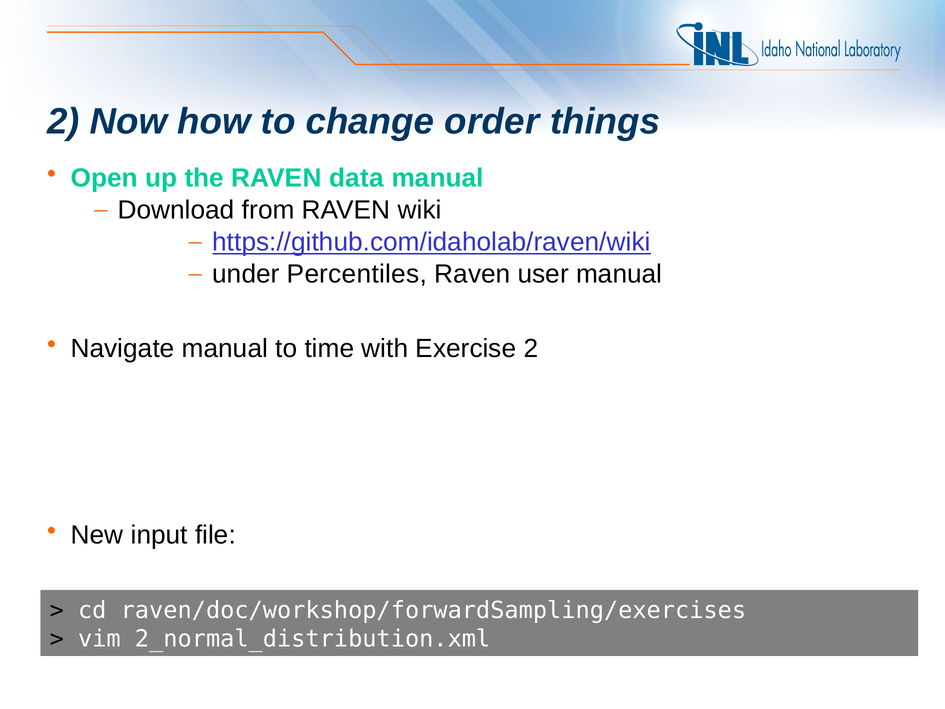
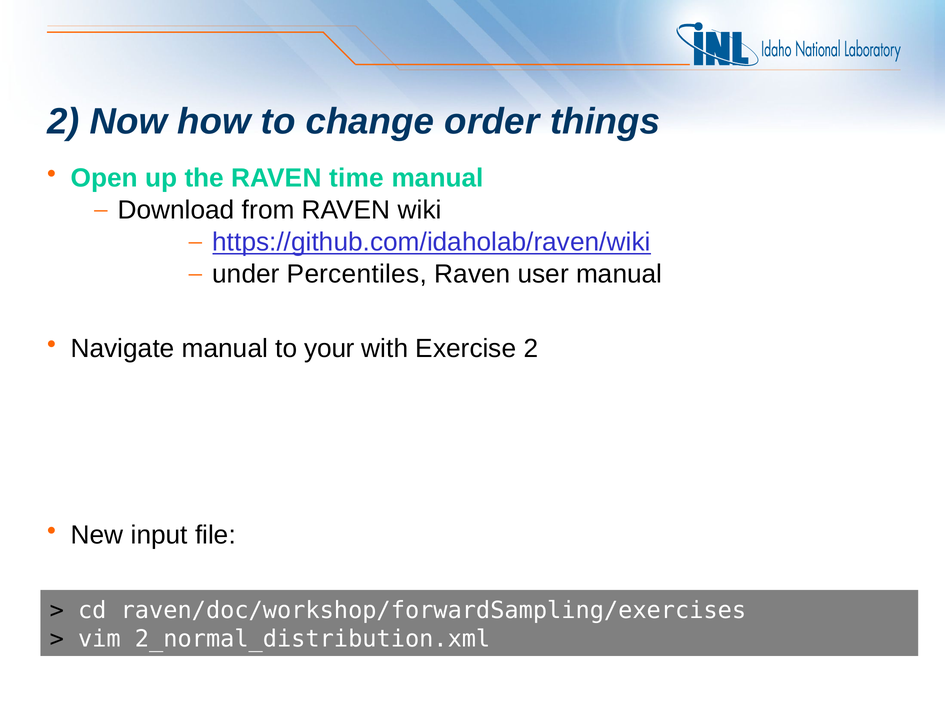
data: data -> time
time: time -> your
